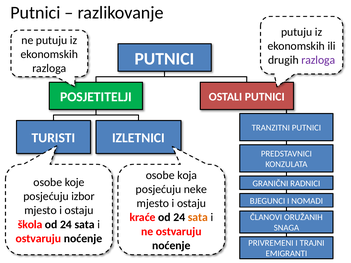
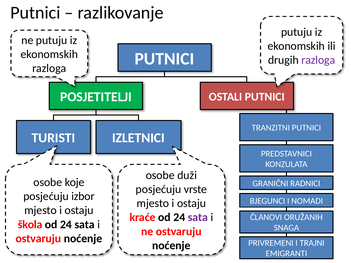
koja: koja -> duži
neke: neke -> vrste
sata at (198, 218) colour: orange -> purple
